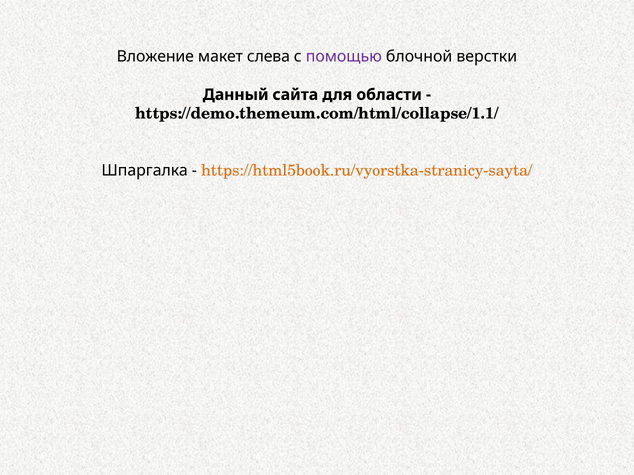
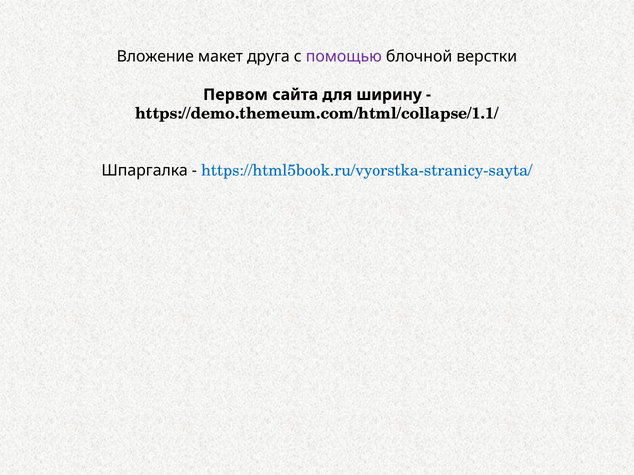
слева: слева -> друга
Данный: Данный -> Первом
области: области -> ширину
https://html5book.ru/vyorstka-stranicy-sayta/ colour: orange -> blue
